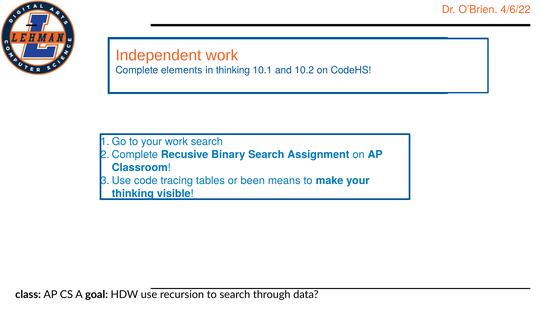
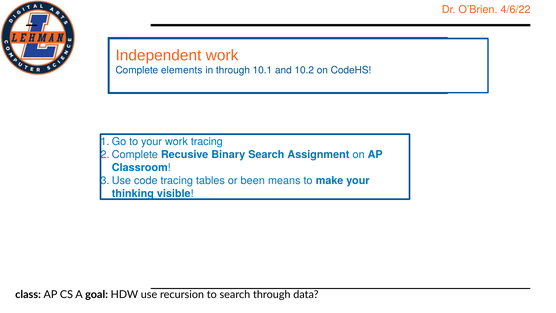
in thinking: thinking -> through
work search: search -> tracing
